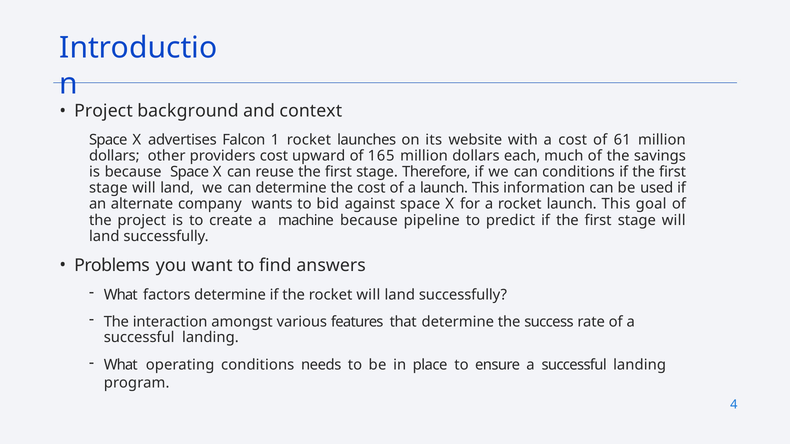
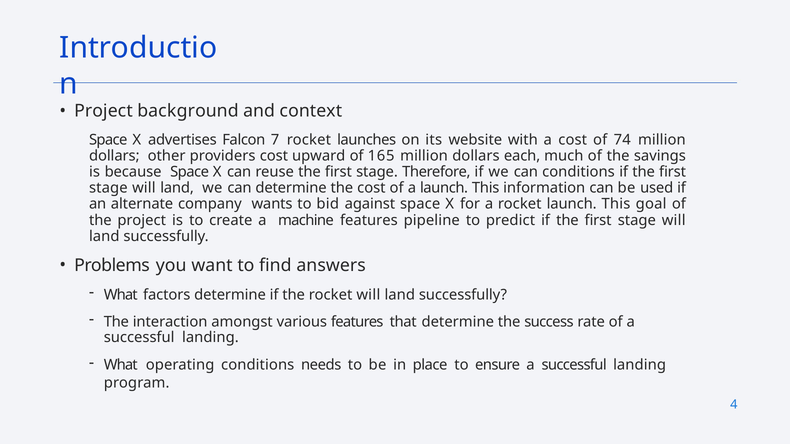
1: 1 -> 7
61: 61 -> 74
machine because: because -> features
